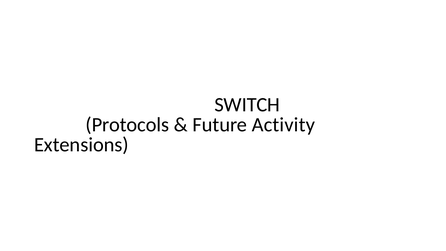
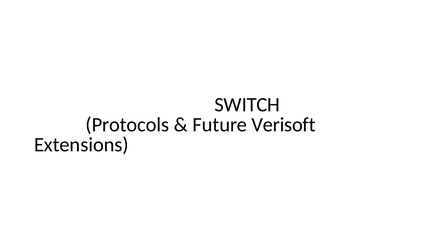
Activity: Activity -> Verisoft
